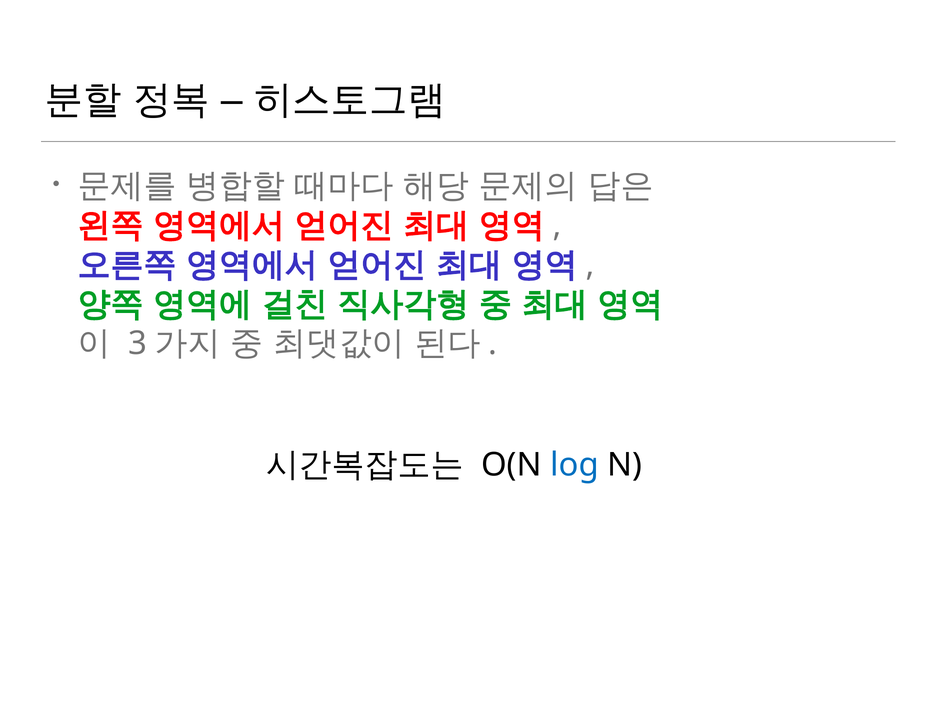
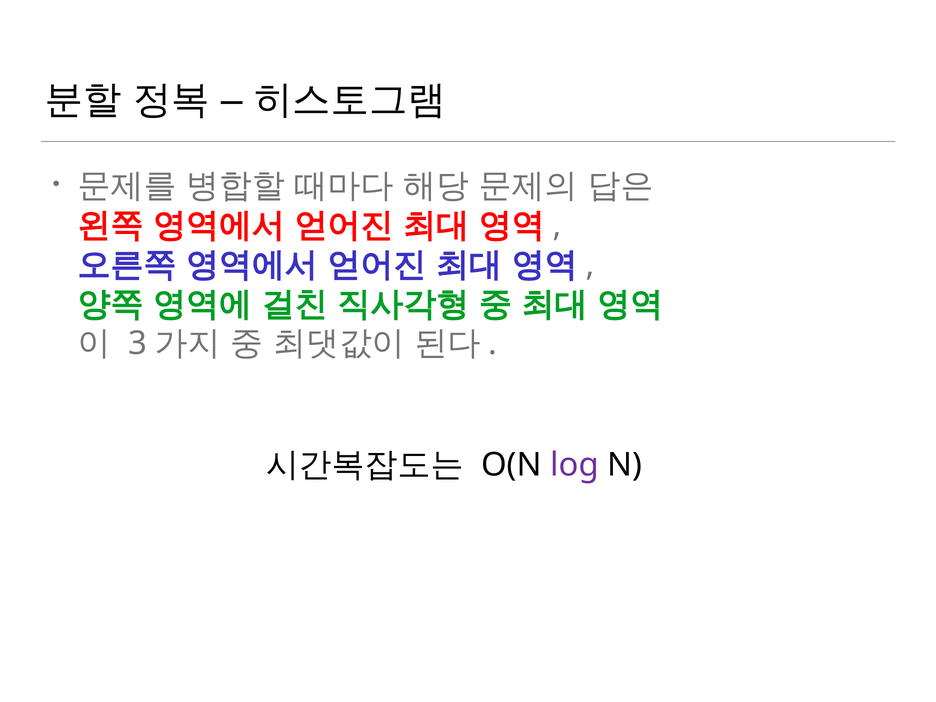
log colour: blue -> purple
